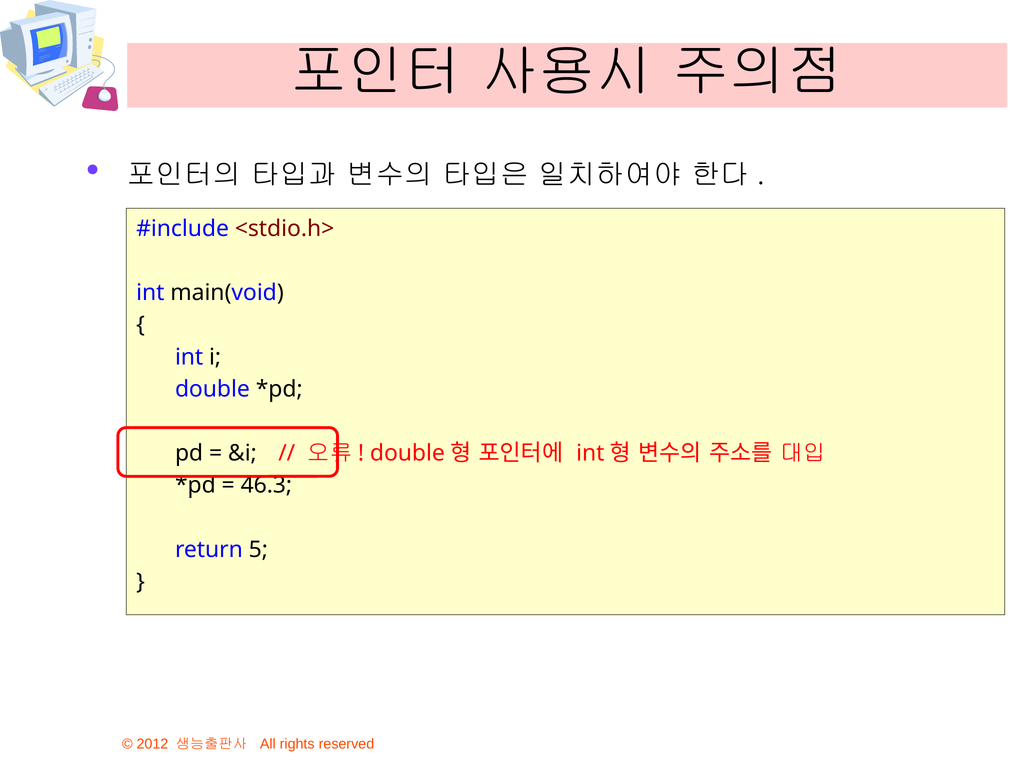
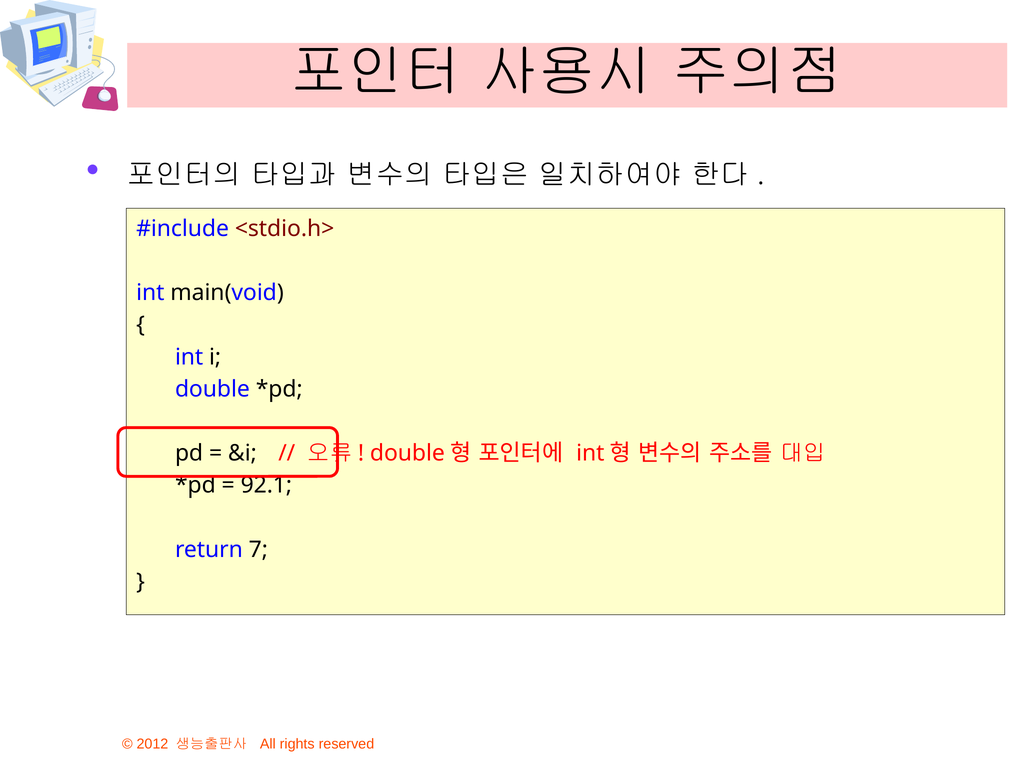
46.3: 46.3 -> 92.1
5: 5 -> 7
